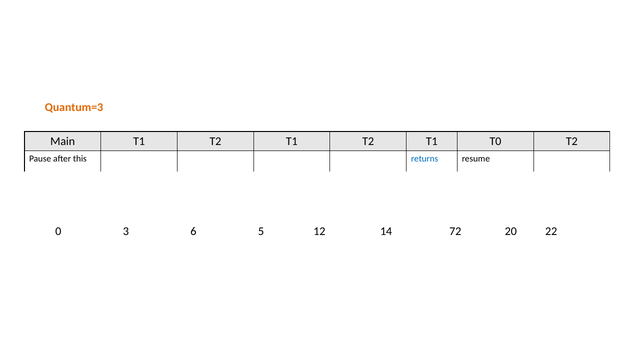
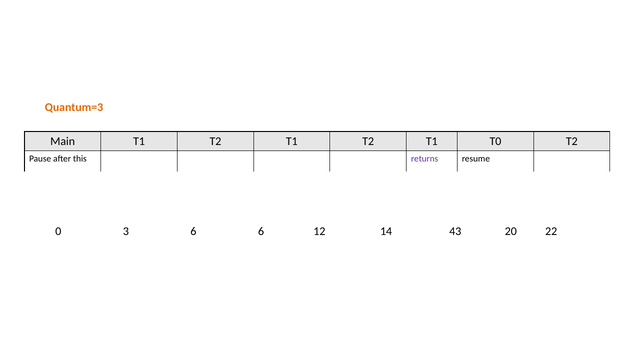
returns colour: blue -> purple
6 5: 5 -> 6
72: 72 -> 43
